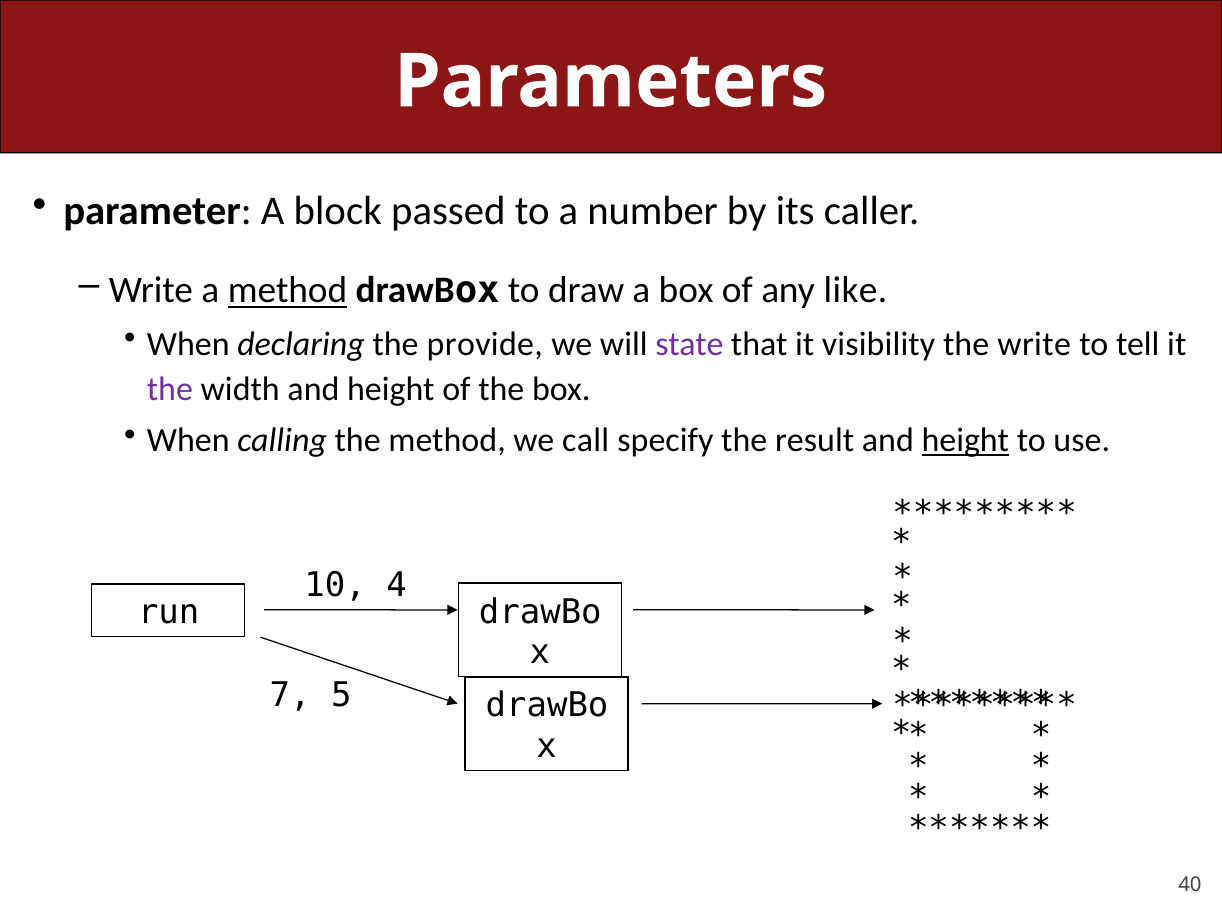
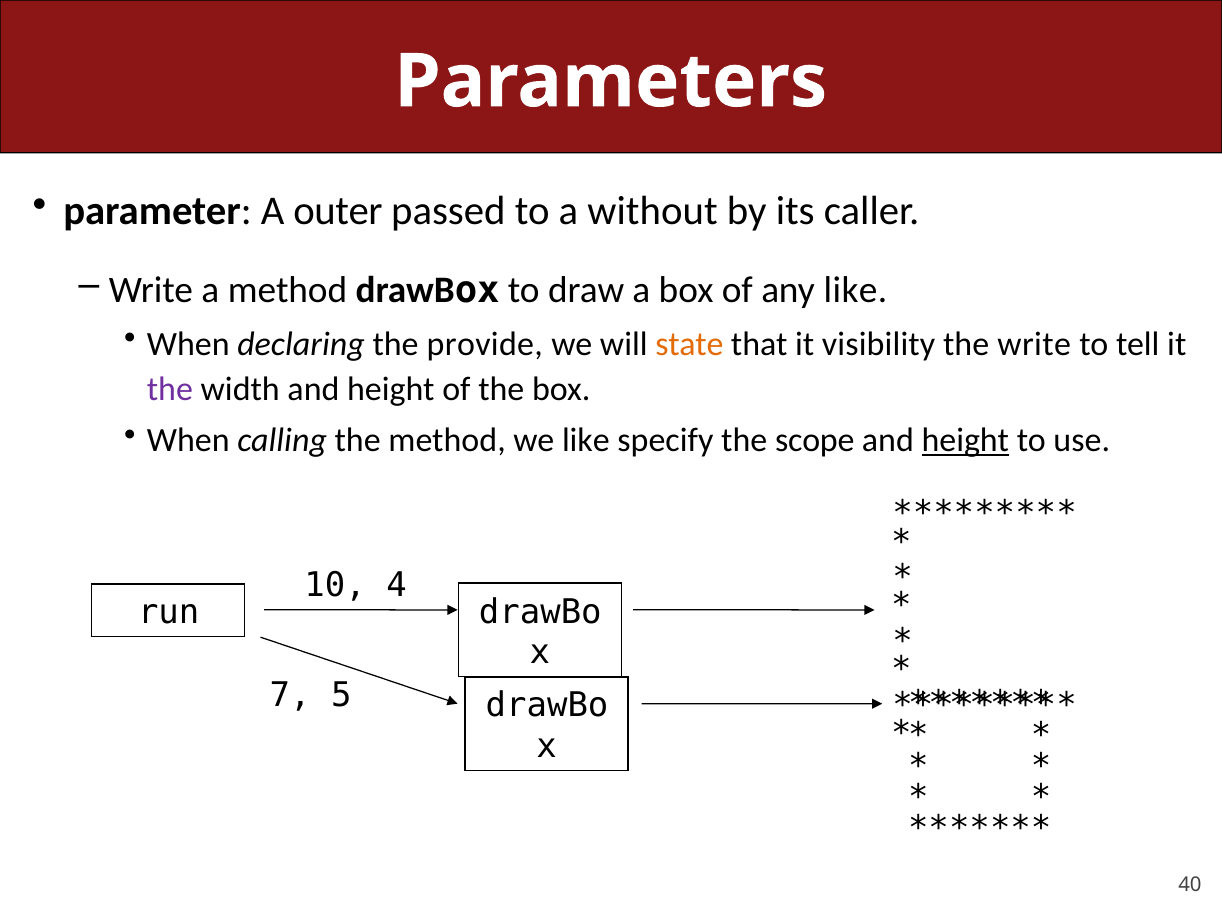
block: block -> outer
number: number -> without
method at (287, 290) underline: present -> none
state colour: purple -> orange
we call: call -> like
result: result -> scope
